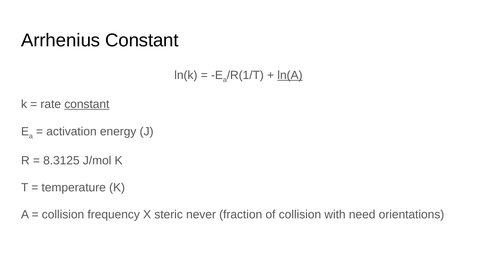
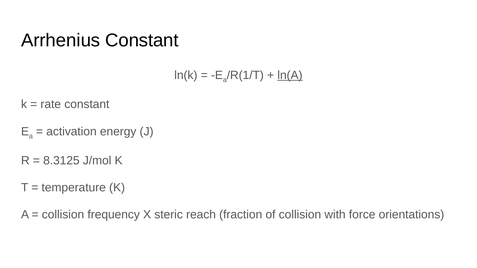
constant at (87, 104) underline: present -> none
never: never -> reach
need: need -> force
